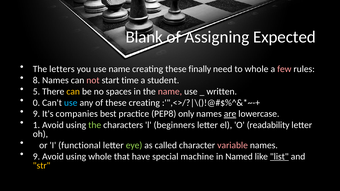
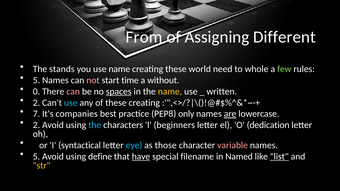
Blank: Blank -> From
Expected: Expected -> Different
letters: letters -> stands
finally: finally -> world
few colour: pink -> light green
8 at (36, 80): 8 -> 5
student: student -> without
5: 5 -> 0
can at (73, 92) colour: yellow -> pink
spaces underline: none -> present
name at (170, 92) colour: pink -> yellow
0 at (36, 103): 0 -> 2
9 at (36, 114): 9 -> 7
1 at (36, 125): 1 -> 2
the at (95, 125) colour: light green -> light blue
readability: readability -> dedication
functional: functional -> syntactical
eye colour: light green -> light blue
called: called -> those
9 at (36, 157): 9 -> 5
using whole: whole -> define
have underline: none -> present
machine: machine -> filename
